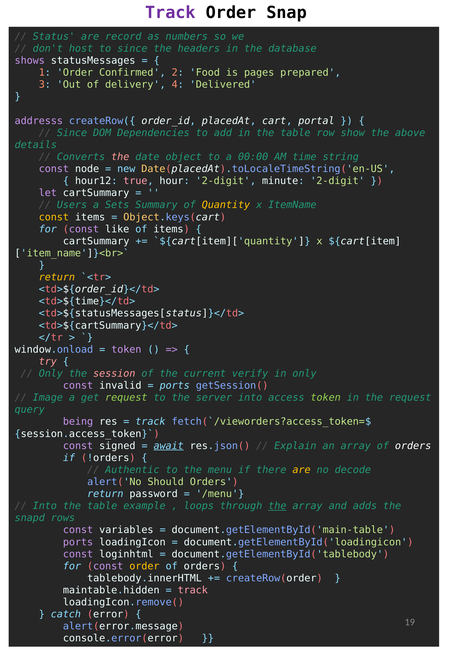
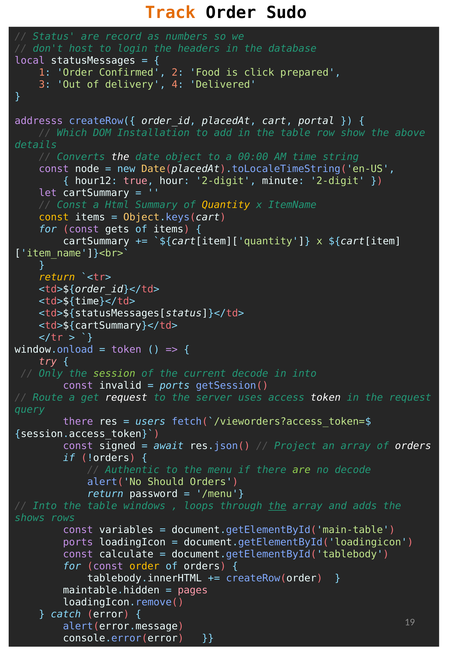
Track at (170, 13) colour: purple -> orange
Snap: Snap -> Sudo
to since: since -> login
shows: shows -> local
pages: pages -> click
Since at (72, 133): Since -> Which
Dependencies: Dependencies -> Installation
the at (120, 157) colour: pink -> white
Users at (72, 205): Users -> Const
Sets: Sets -> Html
like: like -> gets
session colour: pink -> light green
current verify: verify -> decode
in only: only -> into
Image: Image -> Route
request at (126, 398) colour: light green -> white
server into: into -> uses
token at (326, 398) colour: light green -> white
being at (78, 422): being -> there
track at (150, 422): track -> users
await underline: present -> none
Explain: Explain -> Project
are at (301, 470) colour: yellow -> light green
example: example -> windows
snapd: snapd -> shows
loginhtml: loginhtml -> calculate
track at (193, 591): track -> pages
